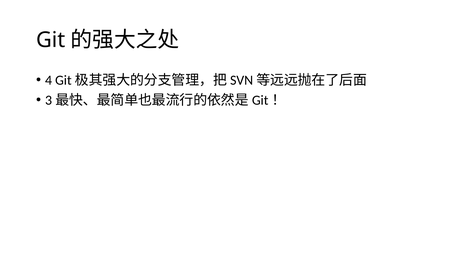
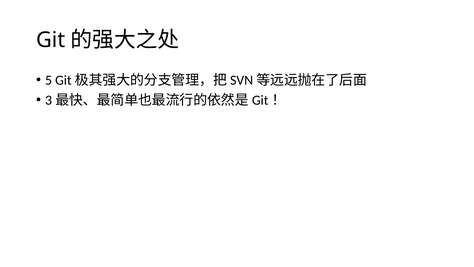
4: 4 -> 5
